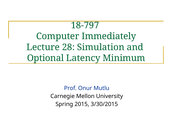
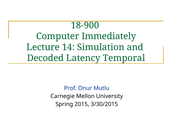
18-797: 18-797 -> 18-900
28: 28 -> 14
Optional: Optional -> Decoded
Minimum: Minimum -> Temporal
